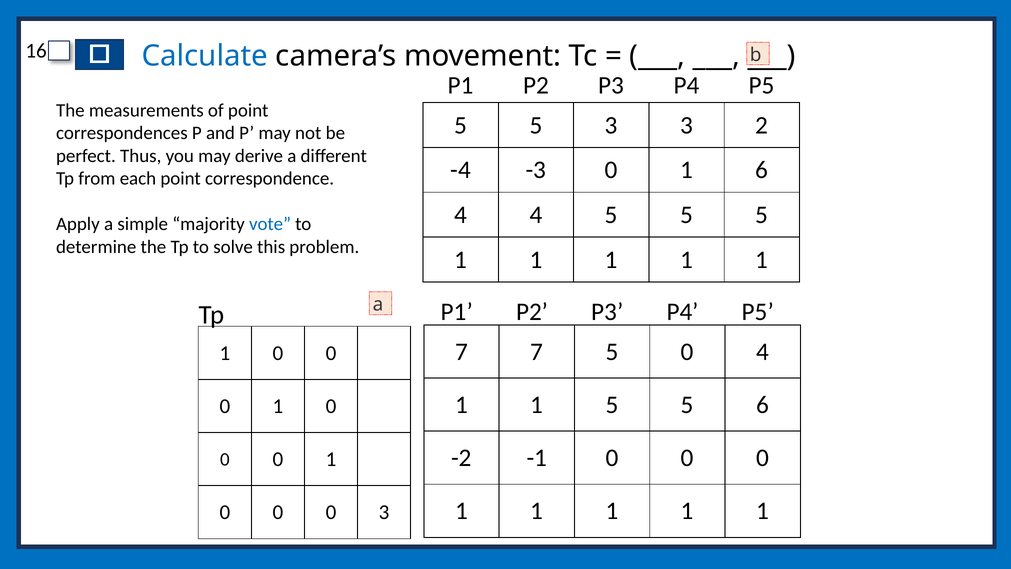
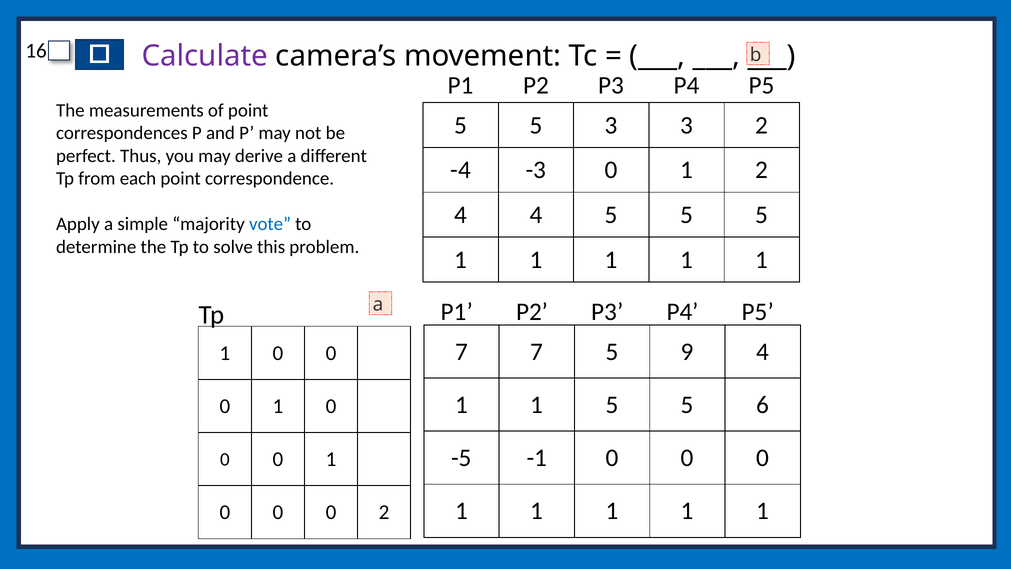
Calculate colour: blue -> purple
1 6: 6 -> 2
5 0: 0 -> 9
-2: -2 -> -5
0 3: 3 -> 2
